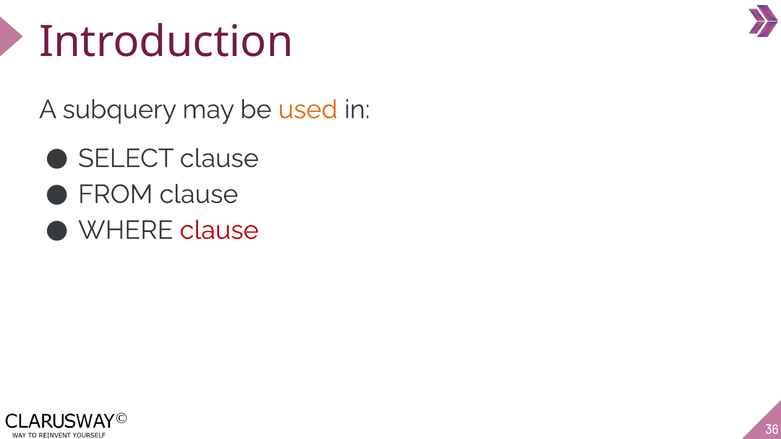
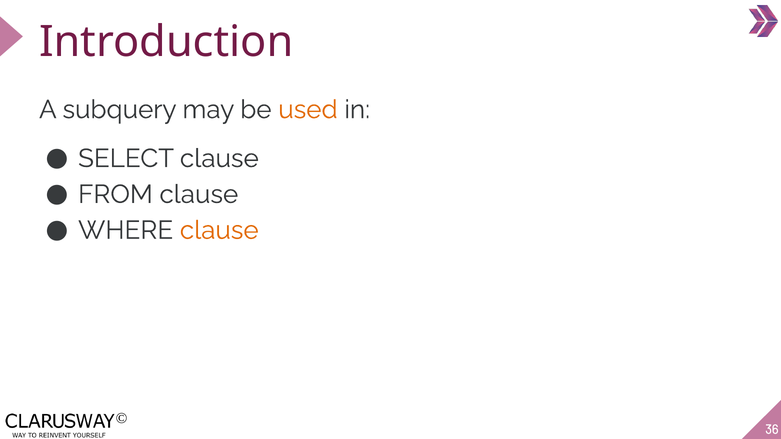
clause at (219, 230) colour: red -> orange
